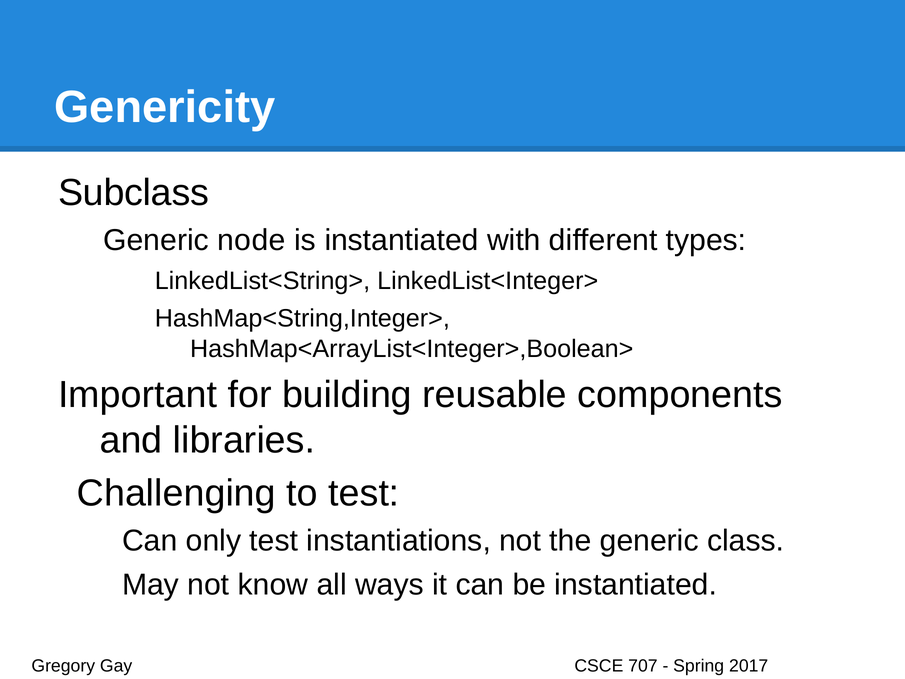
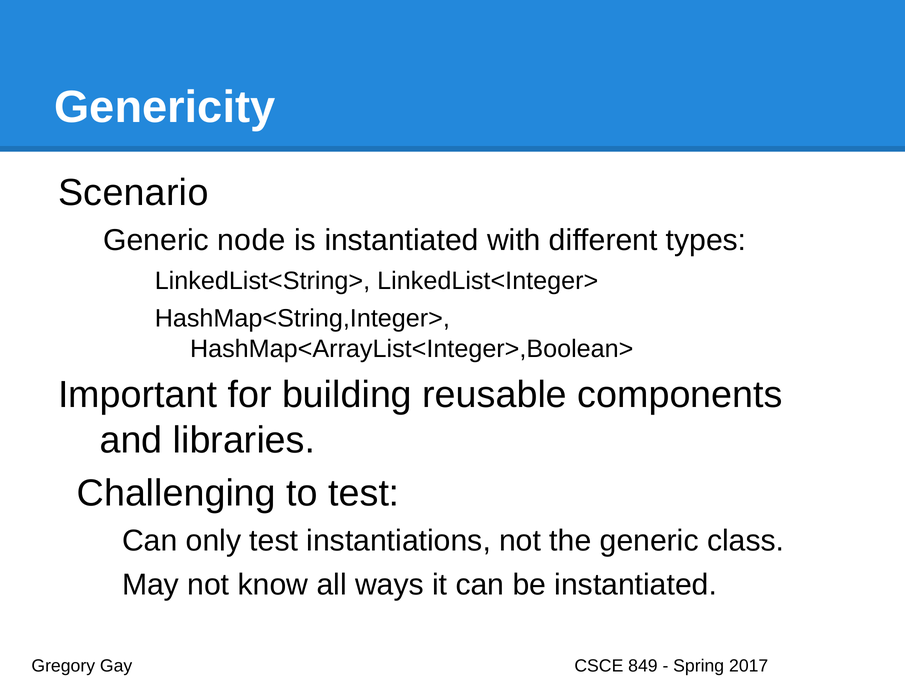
Subclass: Subclass -> Scenario
707: 707 -> 849
